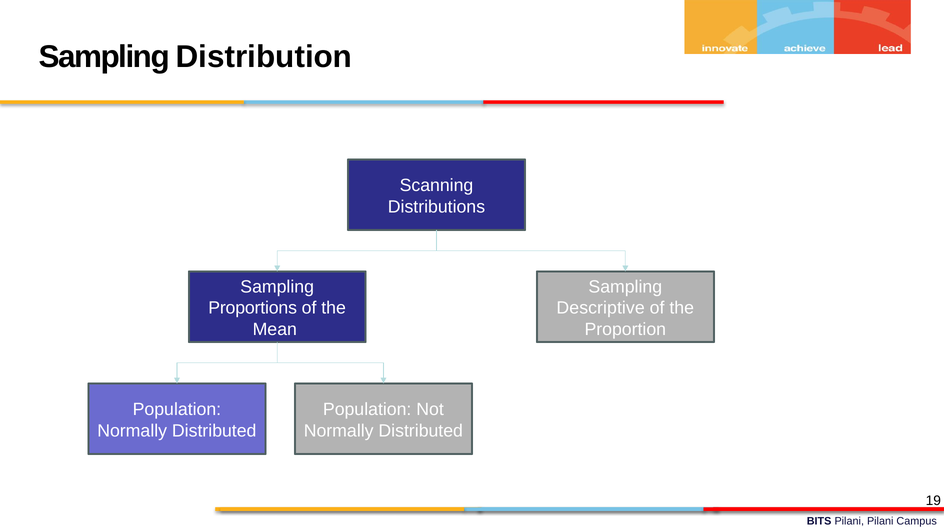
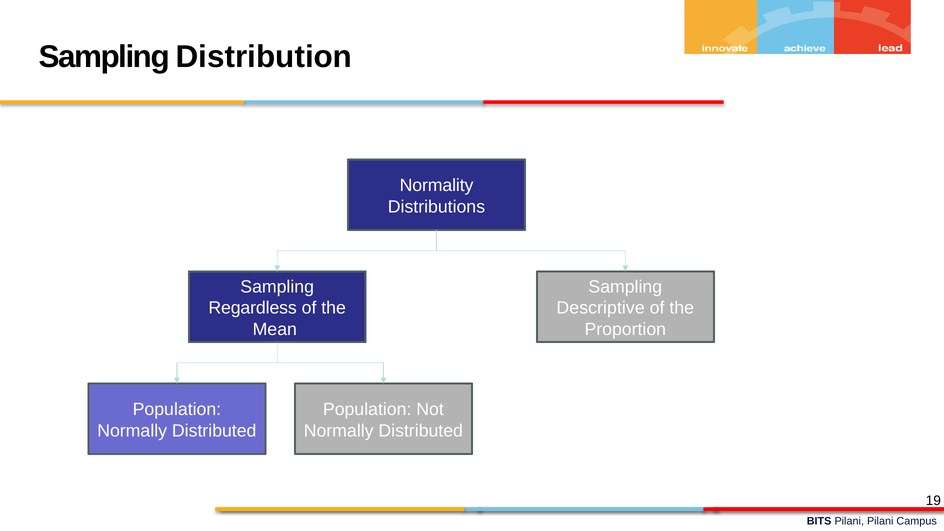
Scanning: Scanning -> Normality
Proportions: Proportions -> Regardless
